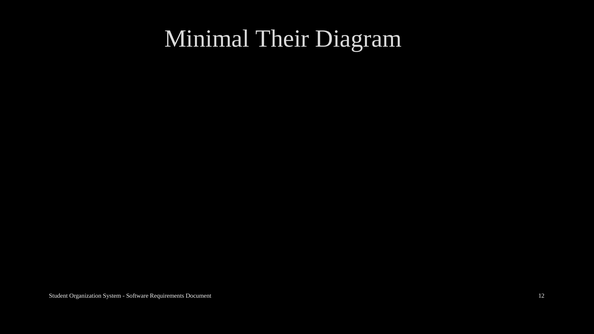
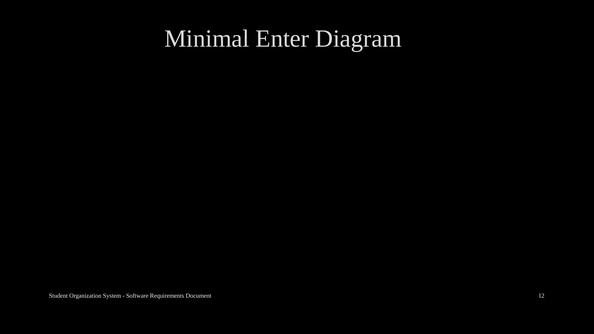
Their: Their -> Enter
